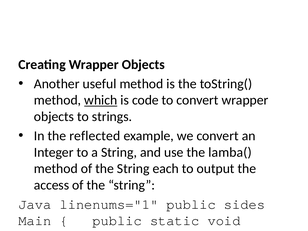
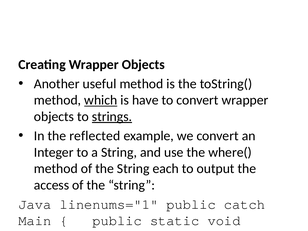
code: code -> have
strings underline: none -> present
lamba(: lamba( -> where(
sides: sides -> catch
